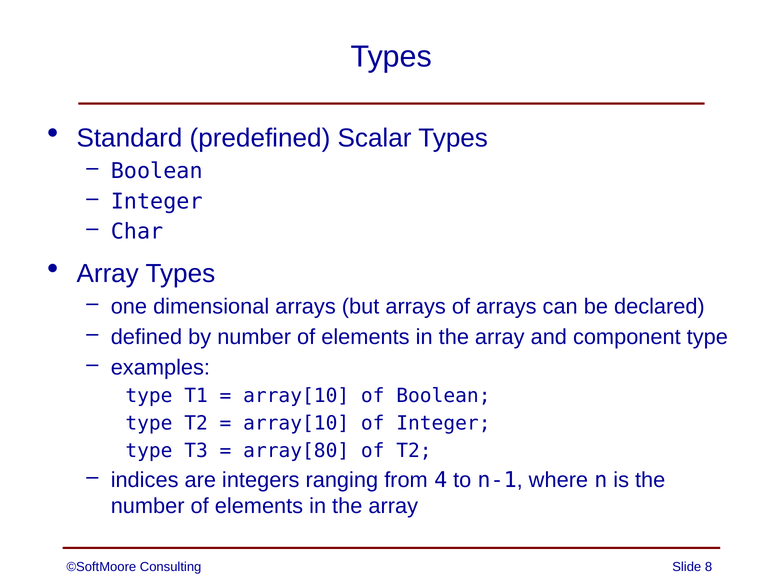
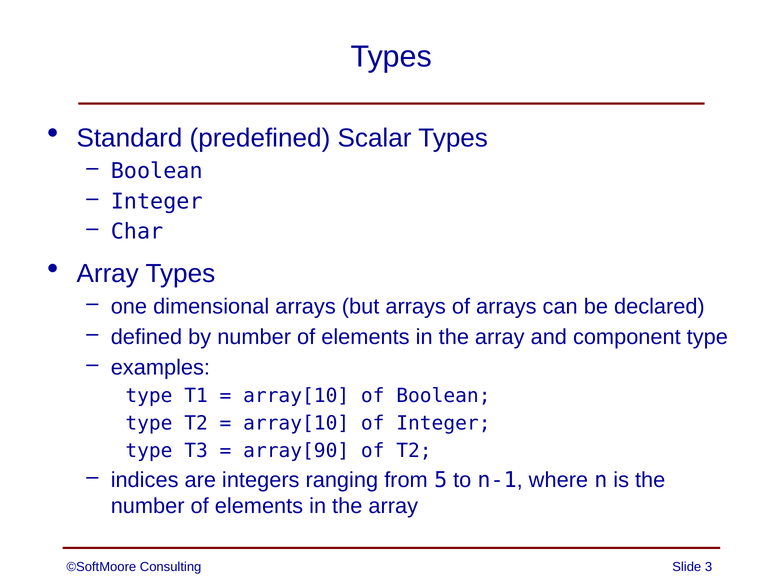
array[80: array[80 -> array[90
4: 4 -> 5
8: 8 -> 3
